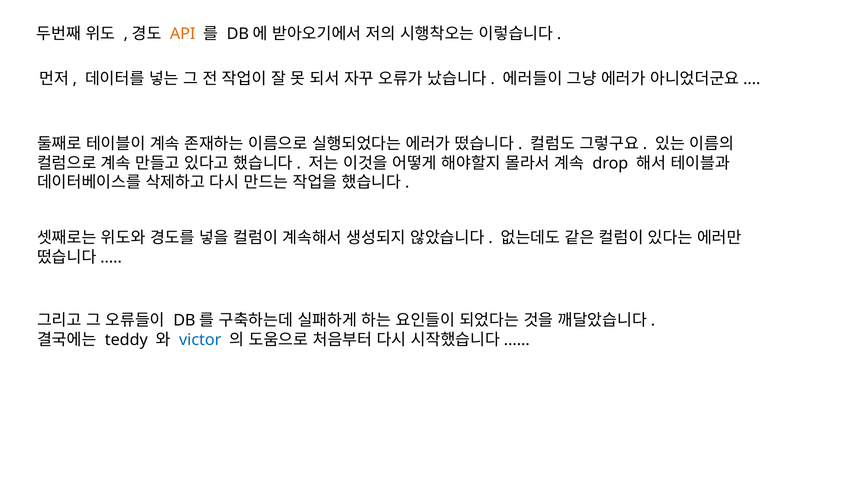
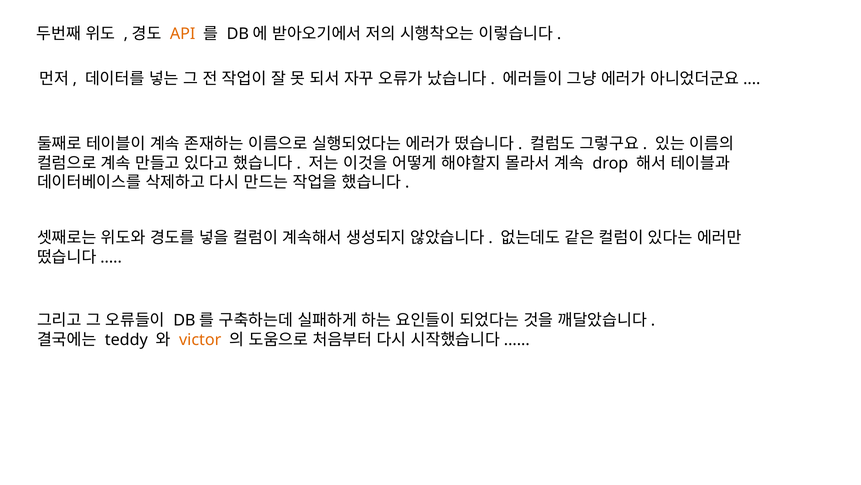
victor colour: blue -> orange
